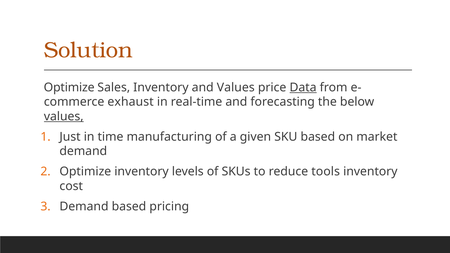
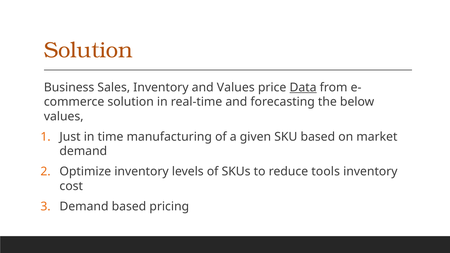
Optimize at (69, 88): Optimize -> Business
exhaust at (131, 102): exhaust -> solution
values at (64, 116) underline: present -> none
